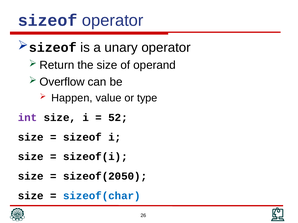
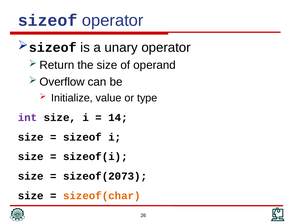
Happen: Happen -> Initialize
52: 52 -> 14
sizeof(2050: sizeof(2050 -> sizeof(2073
sizeof(char colour: blue -> orange
